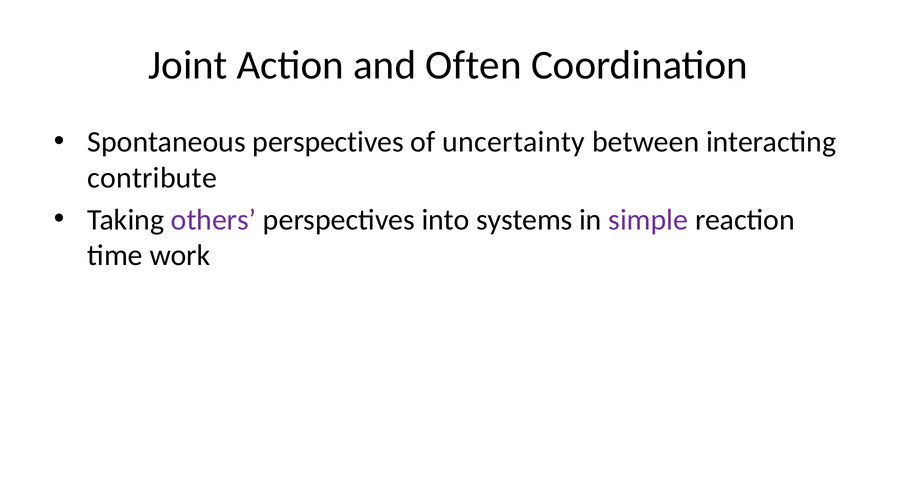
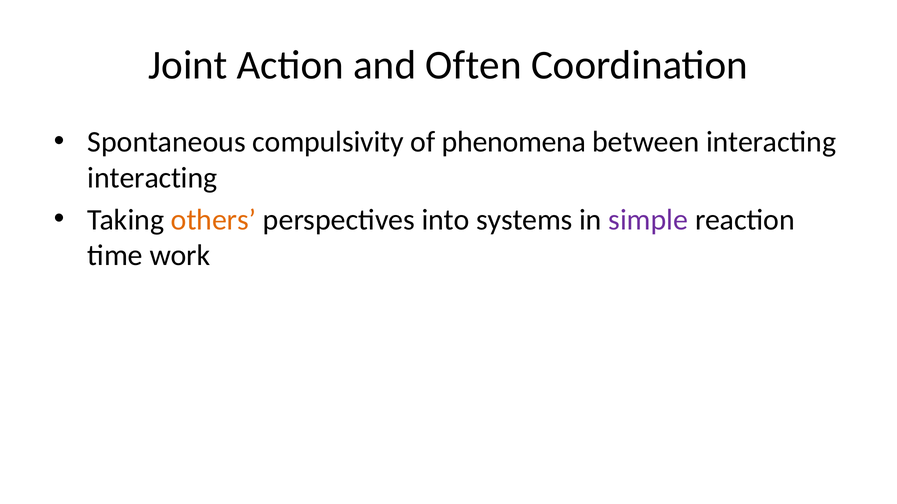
Spontaneous perspectives: perspectives -> compulsivity
uncertainty: uncertainty -> phenomena
contribute at (152, 178): contribute -> interacting
others colour: purple -> orange
